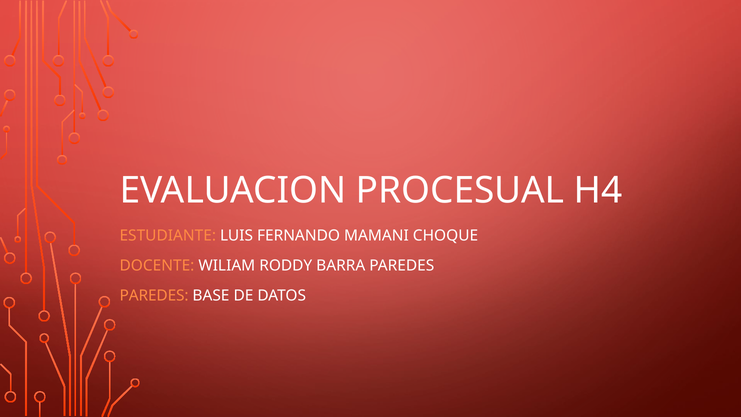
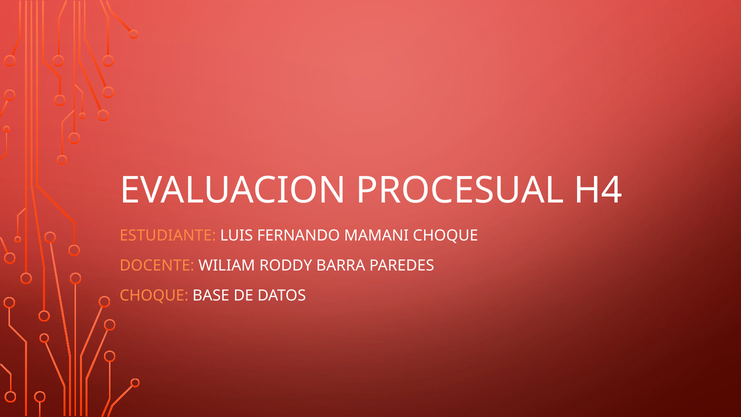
PAREDES at (154, 296): PAREDES -> CHOQUE
